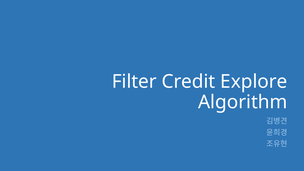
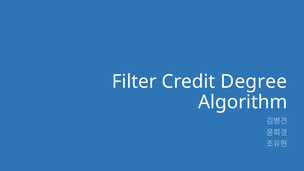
Explore: Explore -> Degree
